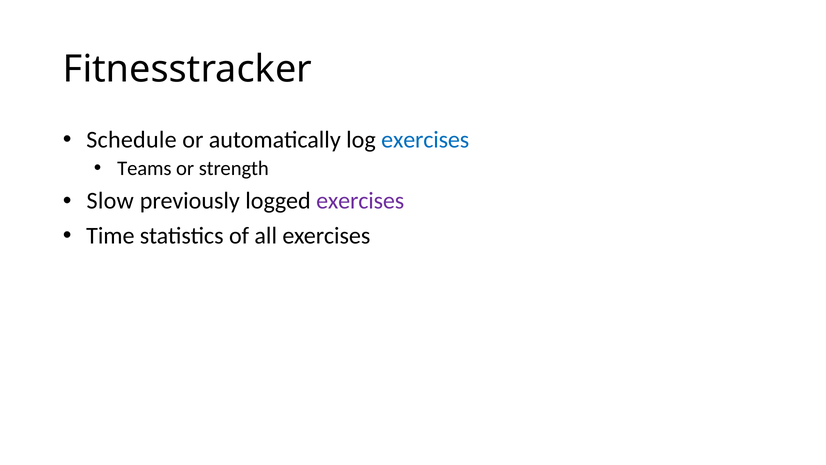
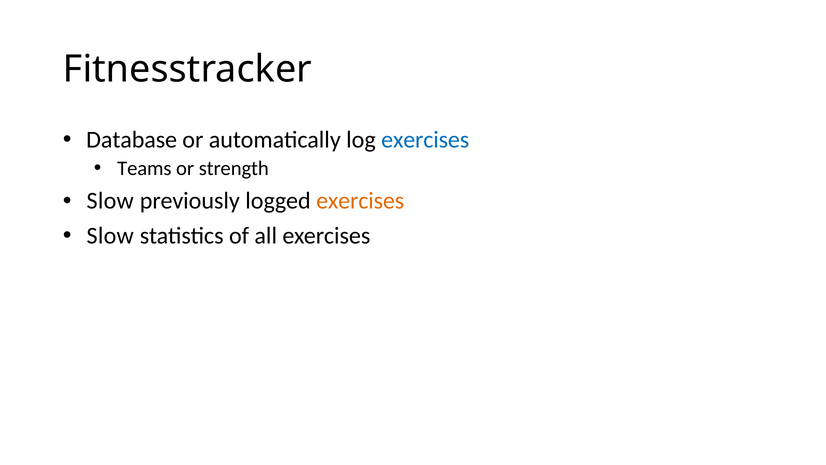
Schedule: Schedule -> Database
exercises at (360, 201) colour: purple -> orange
Time at (110, 236): Time -> Slow
